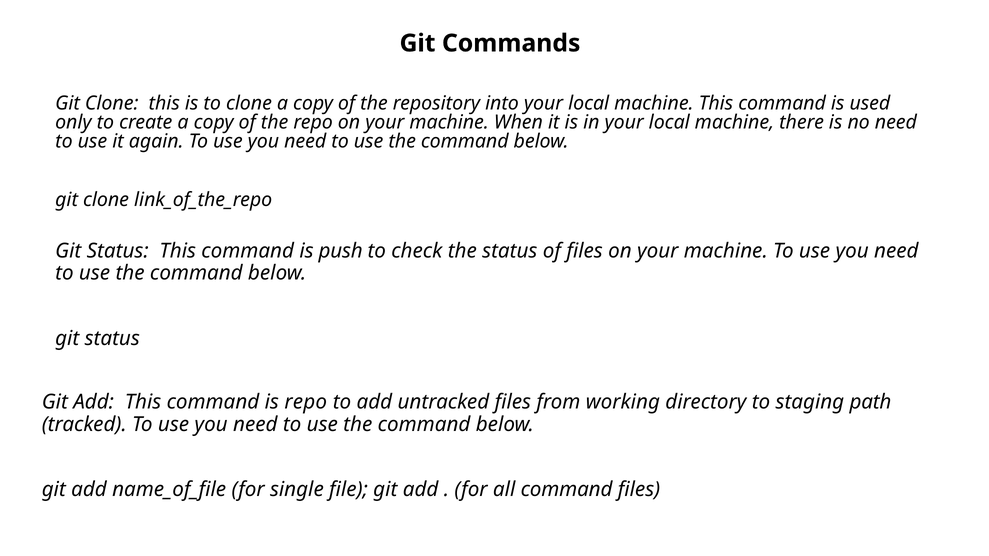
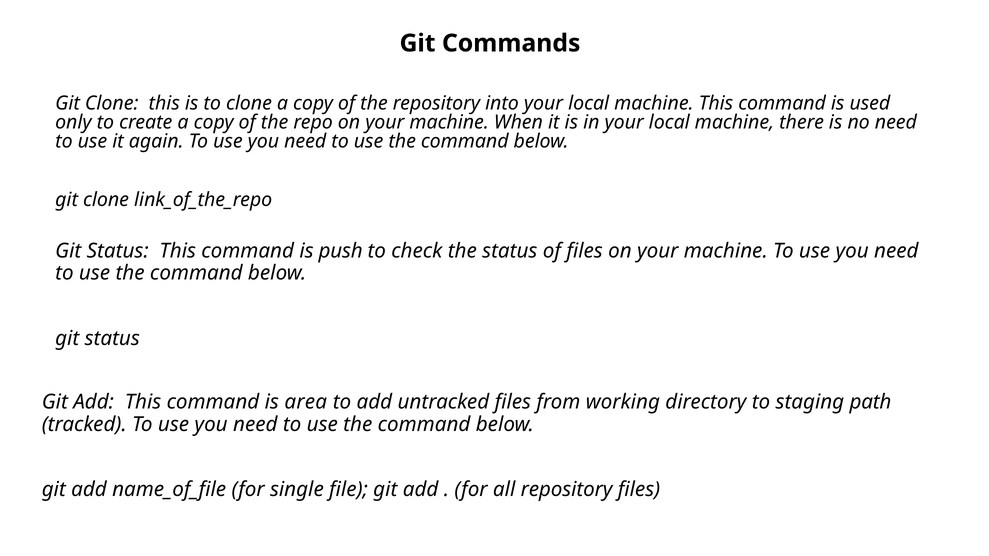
is repo: repo -> area
all command: command -> repository
